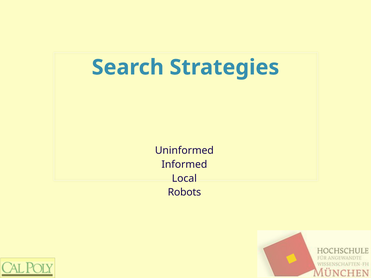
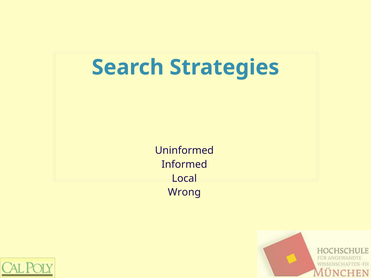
Robots: Robots -> Wrong
